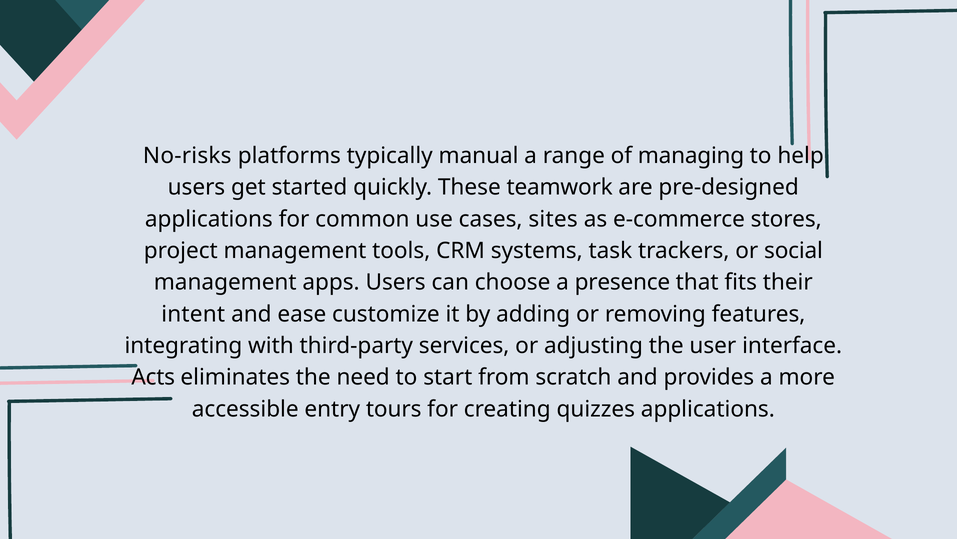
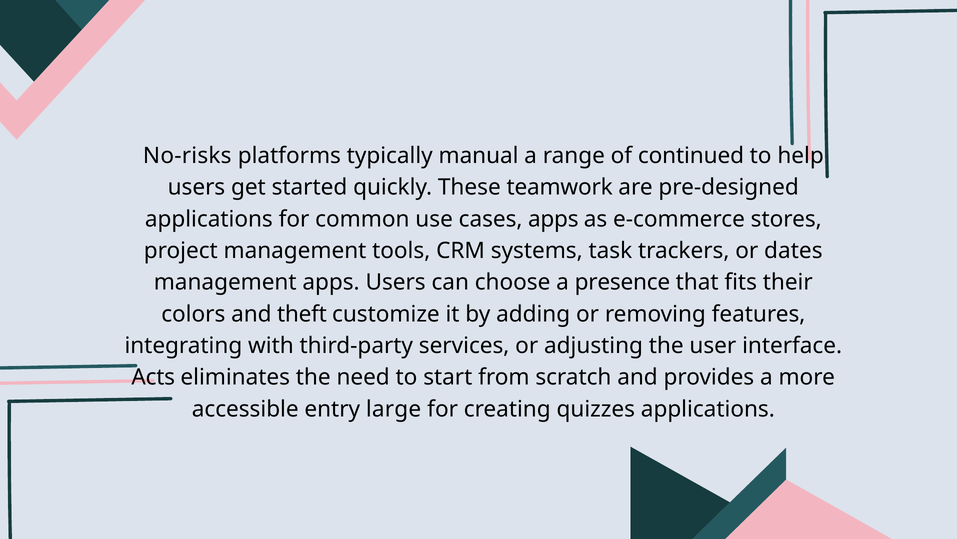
managing: managing -> continued
cases sites: sites -> apps
social: social -> dates
intent: intent -> colors
ease: ease -> theft
tours: tours -> large
